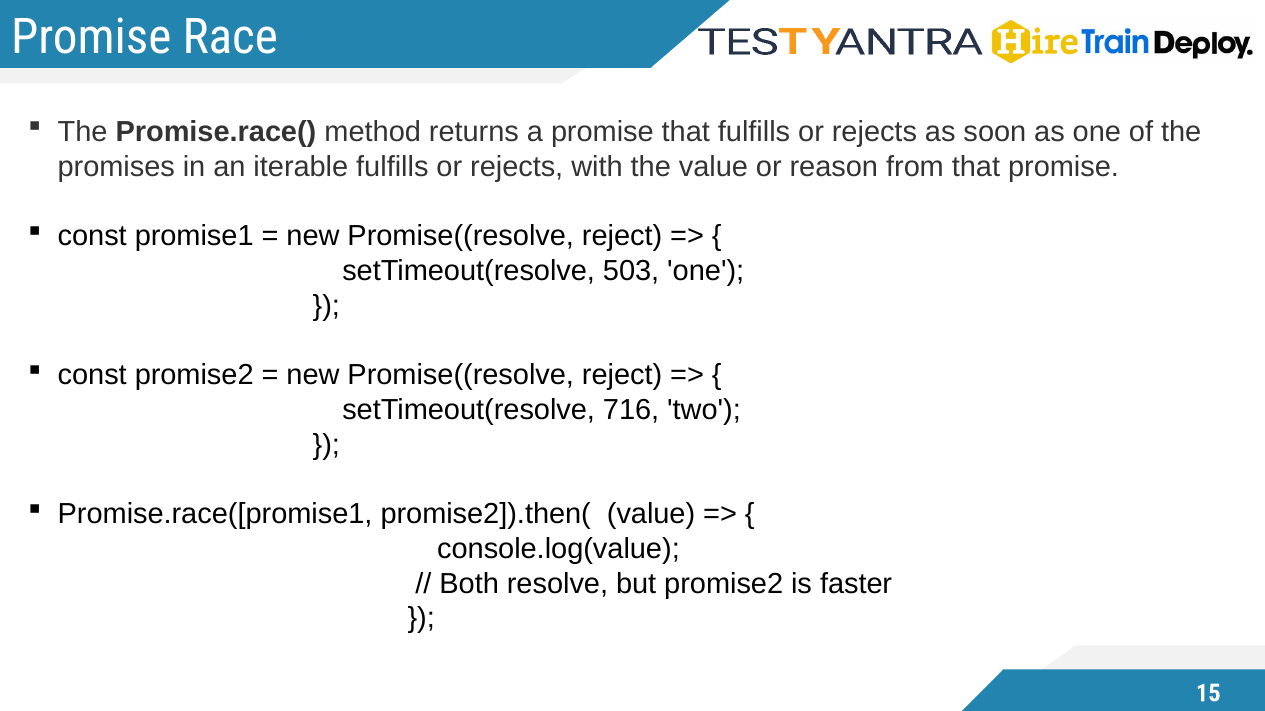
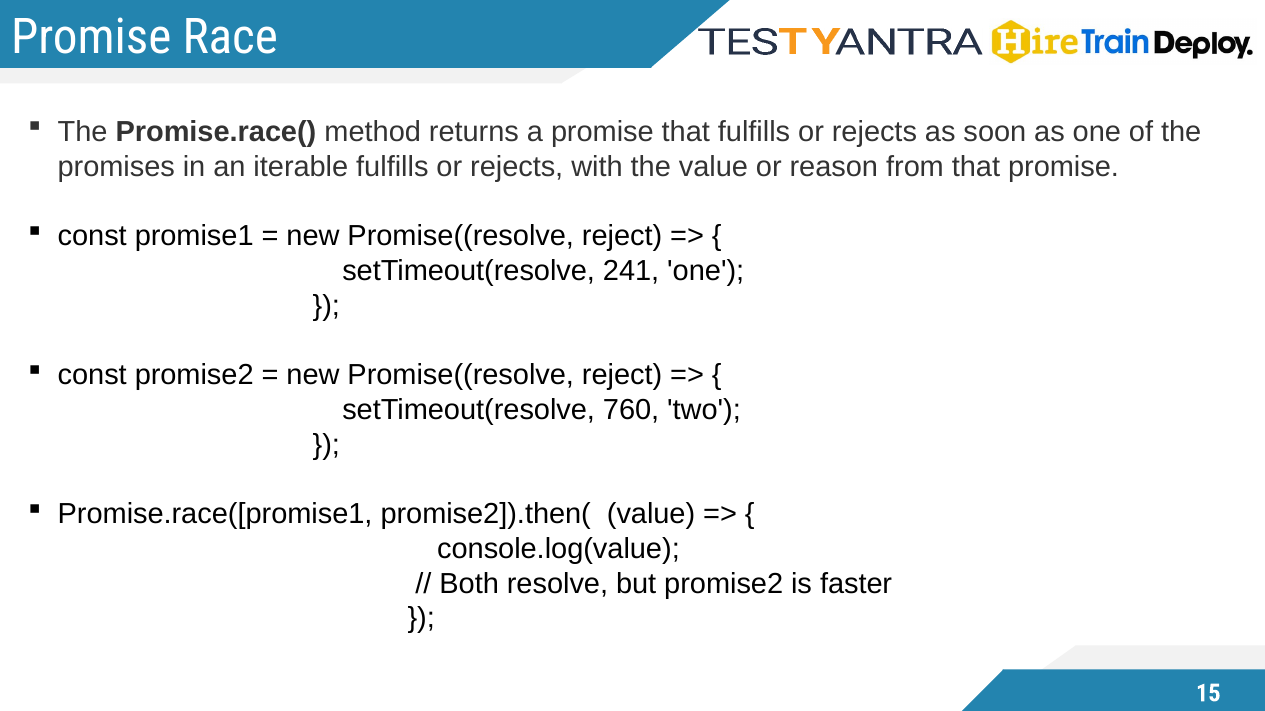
503: 503 -> 241
716: 716 -> 760
